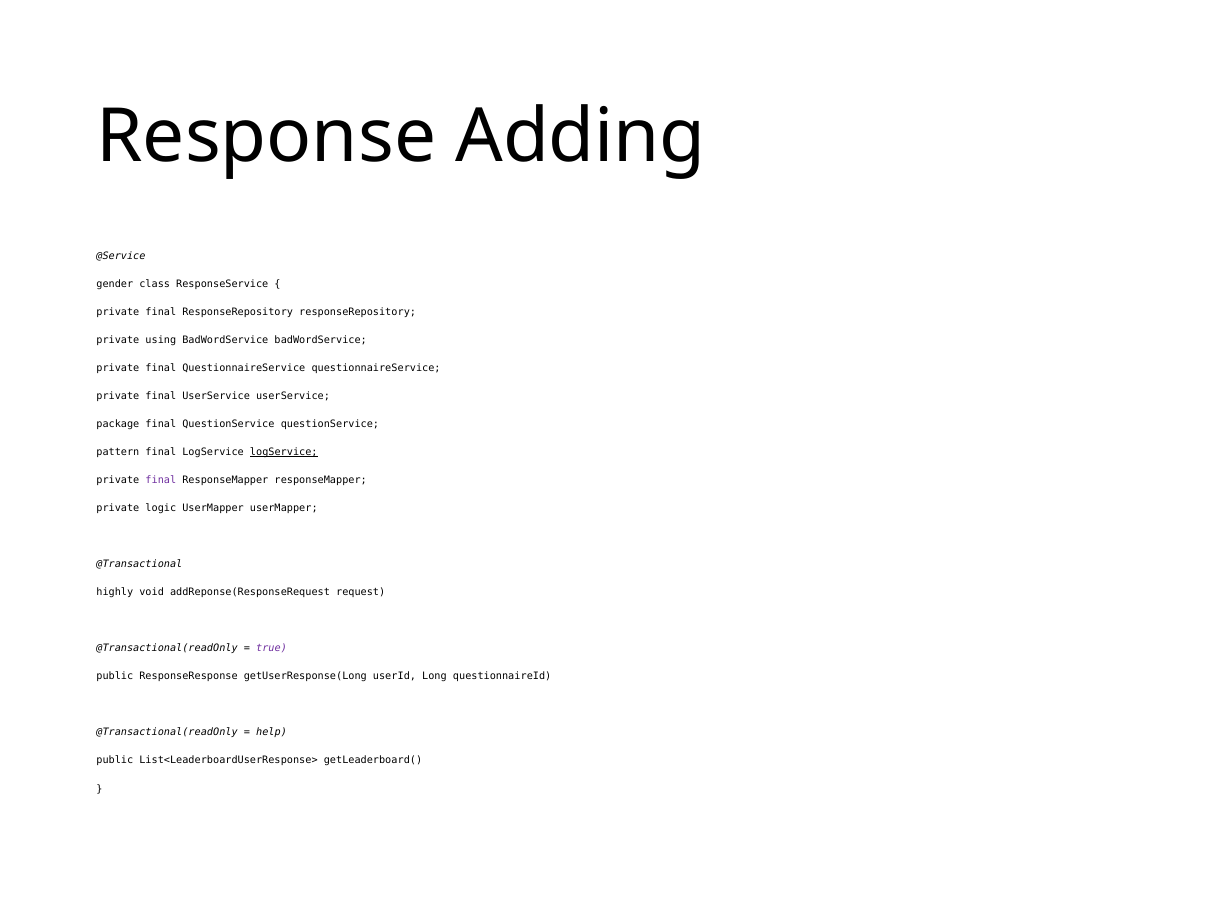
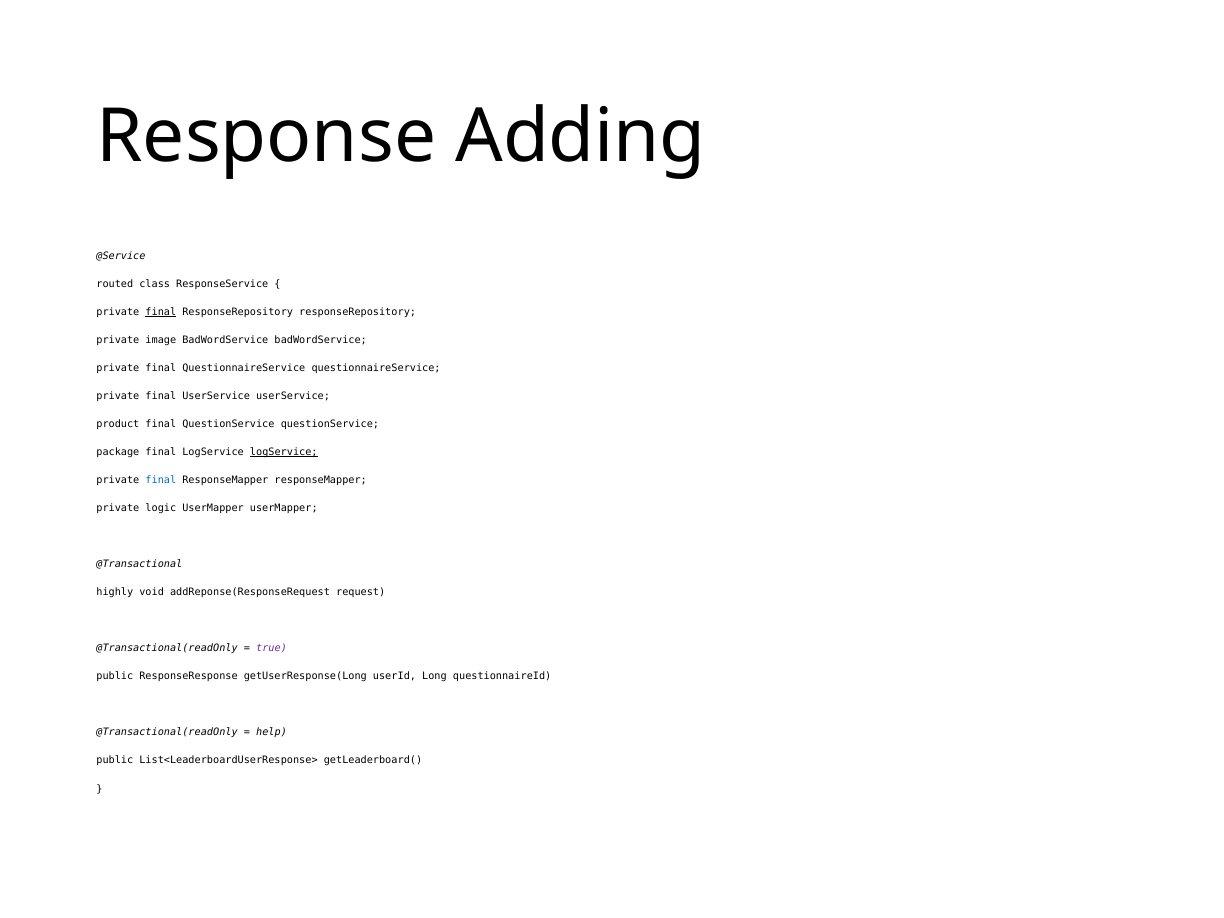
gender: gender -> routed
final at (161, 312) underline: none -> present
using: using -> image
package: package -> product
pattern: pattern -> package
final at (161, 480) colour: purple -> blue
